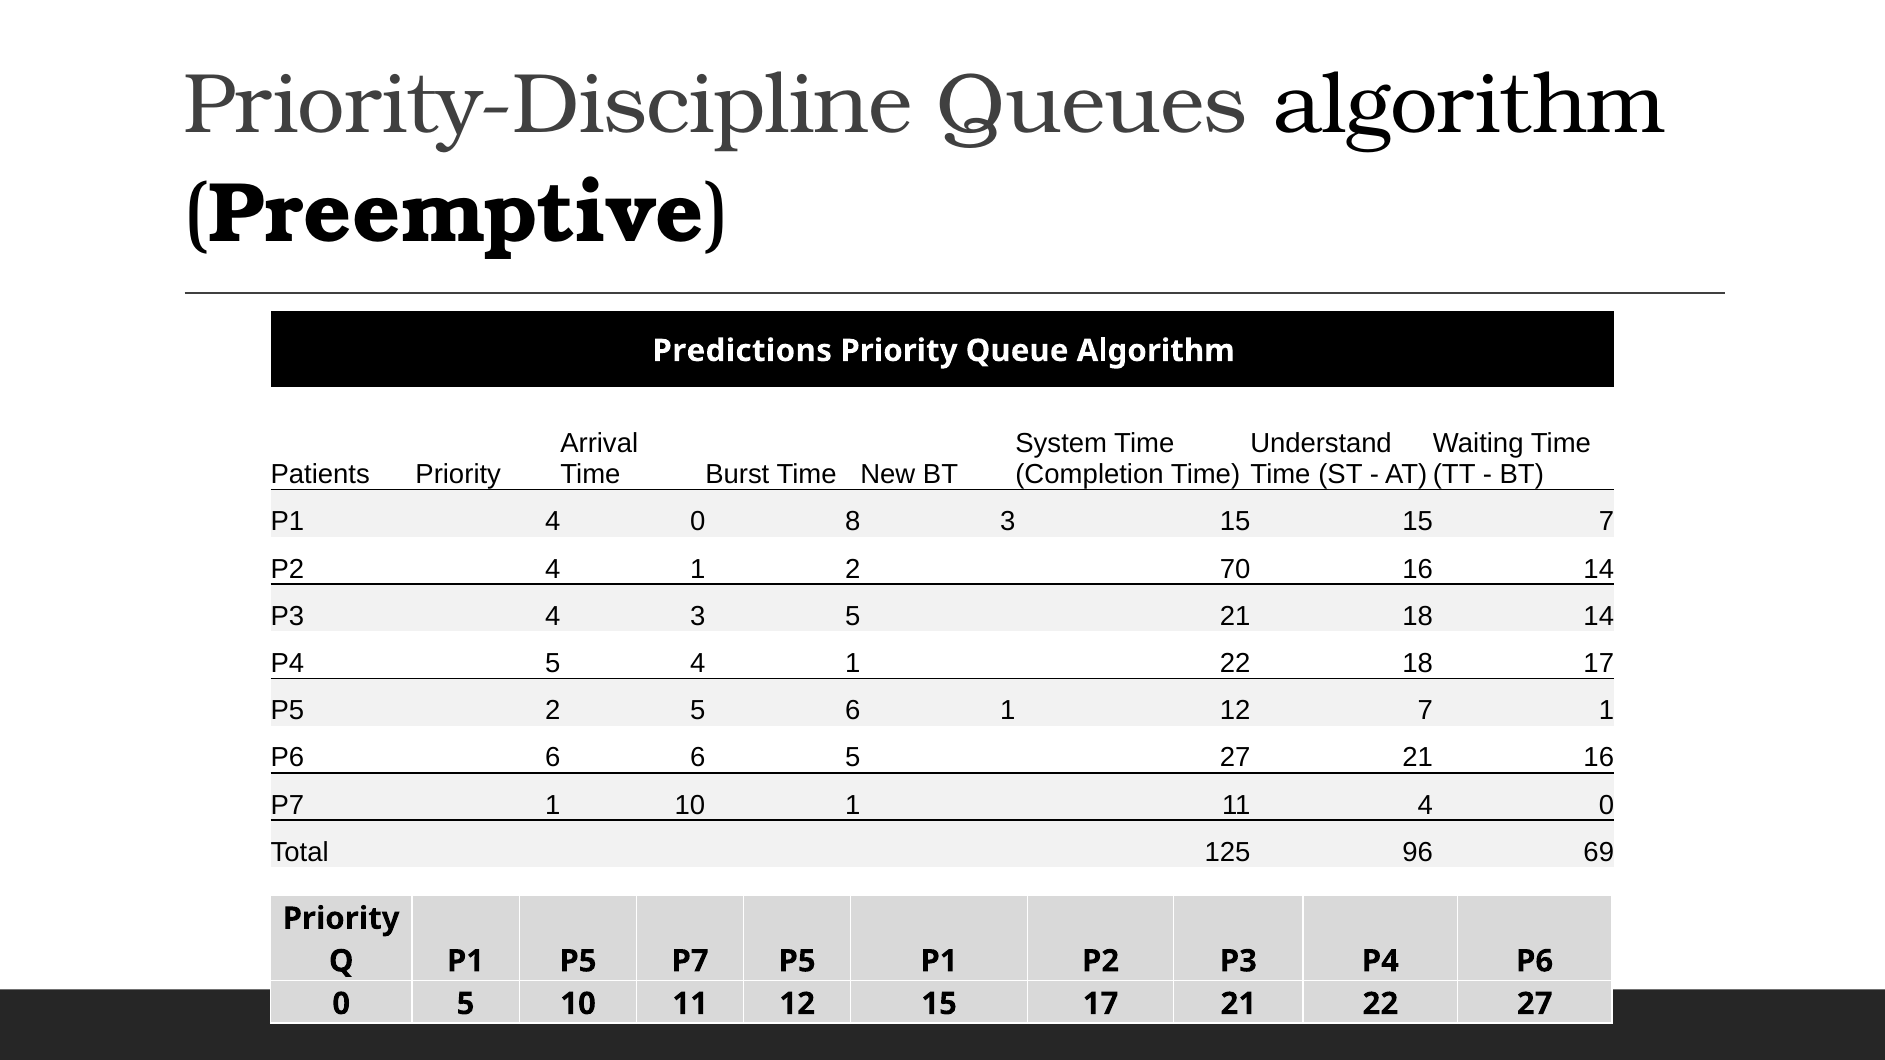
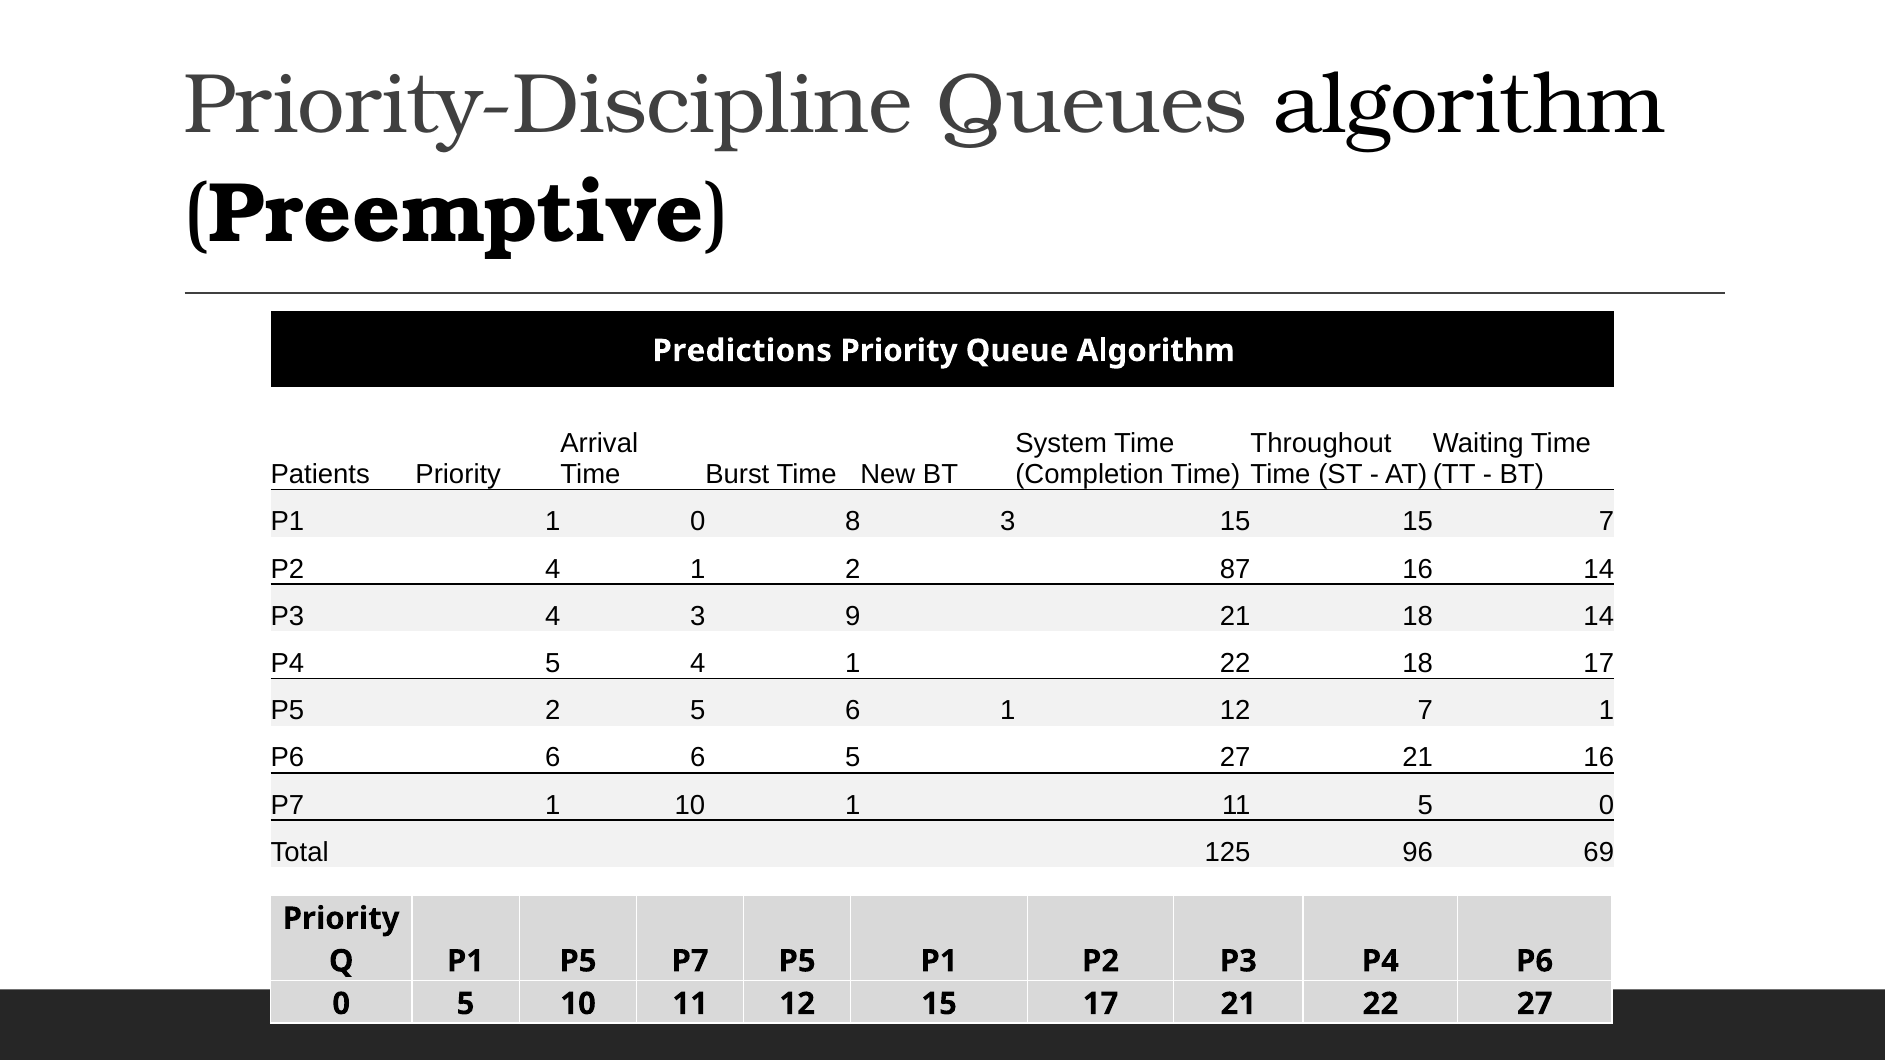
Understand: Understand -> Throughout
P1 4: 4 -> 1
70: 70 -> 87
3 5: 5 -> 9
11 4: 4 -> 5
